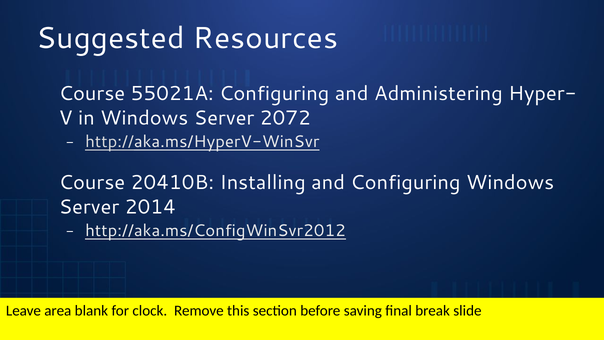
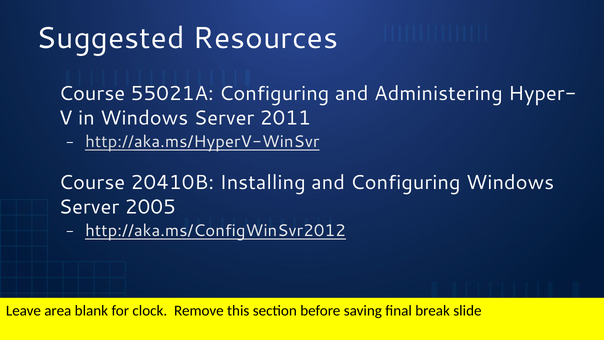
2072: 2072 -> 2011
2014: 2014 -> 2005
